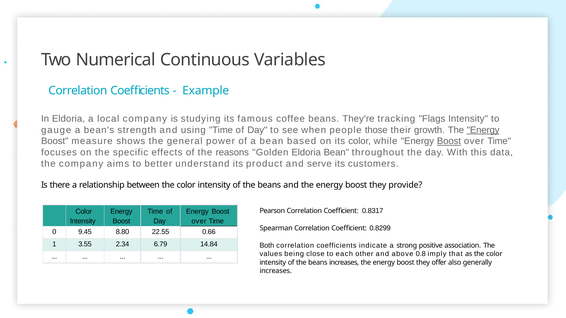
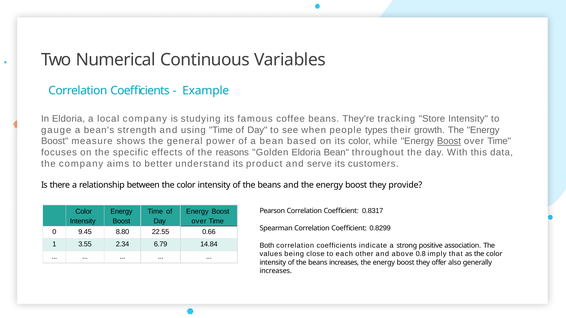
Flags: Flags -> Store
those: those -> types
Energy at (483, 130) underline: present -> none
